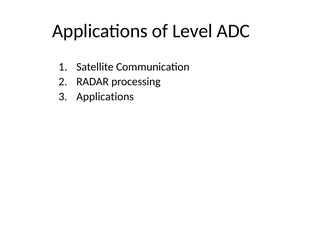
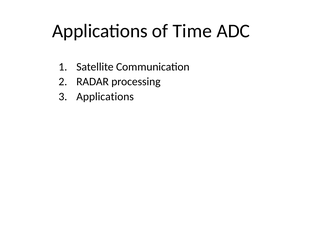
Level: Level -> Time
